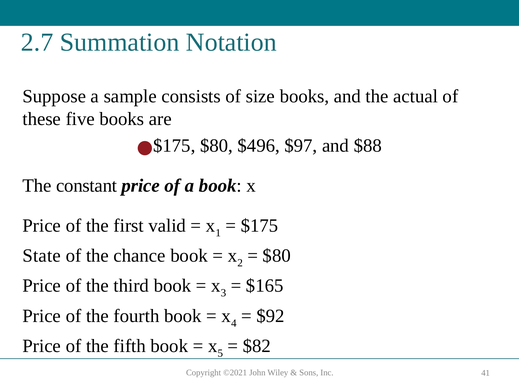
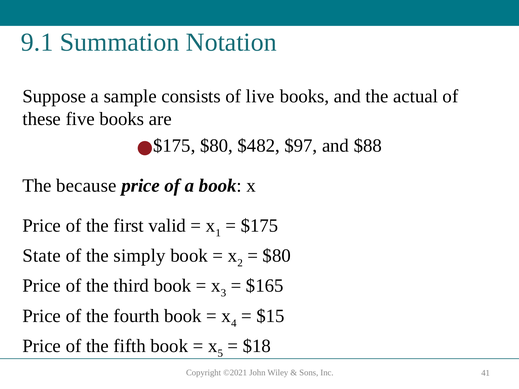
2.7: 2.7 -> 9.1
size: size -> live
$496: $496 -> $482
constant: constant -> because
chance: chance -> simply
$92: $92 -> $15
$82: $82 -> $18
